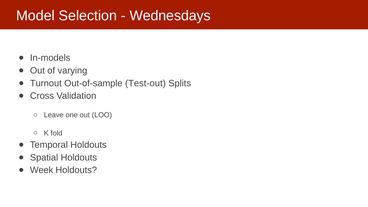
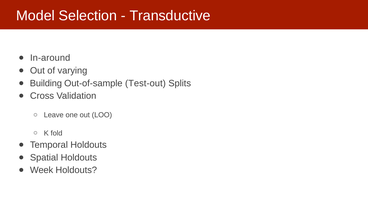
Wednesdays: Wednesdays -> Transductive
In-models: In-models -> In-around
Turnout: Turnout -> Building
